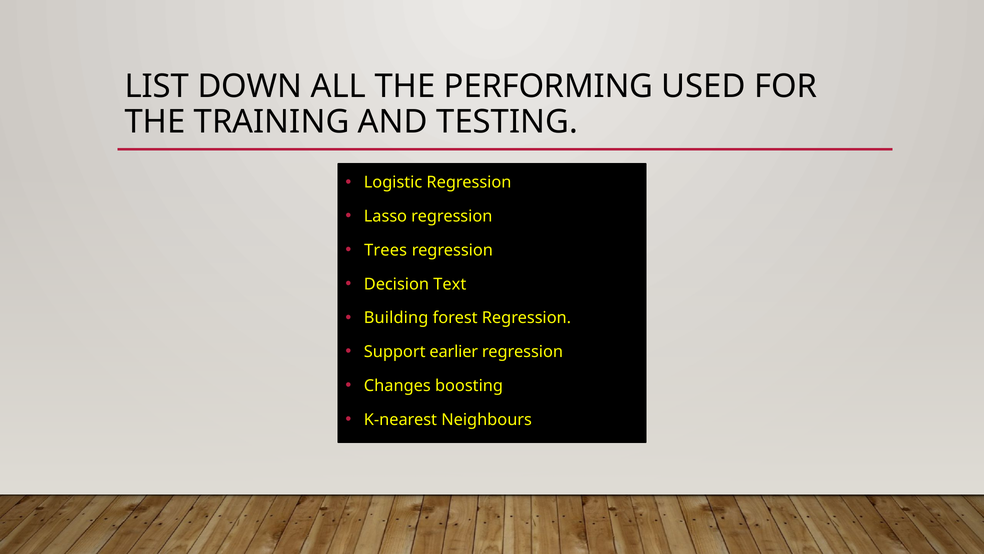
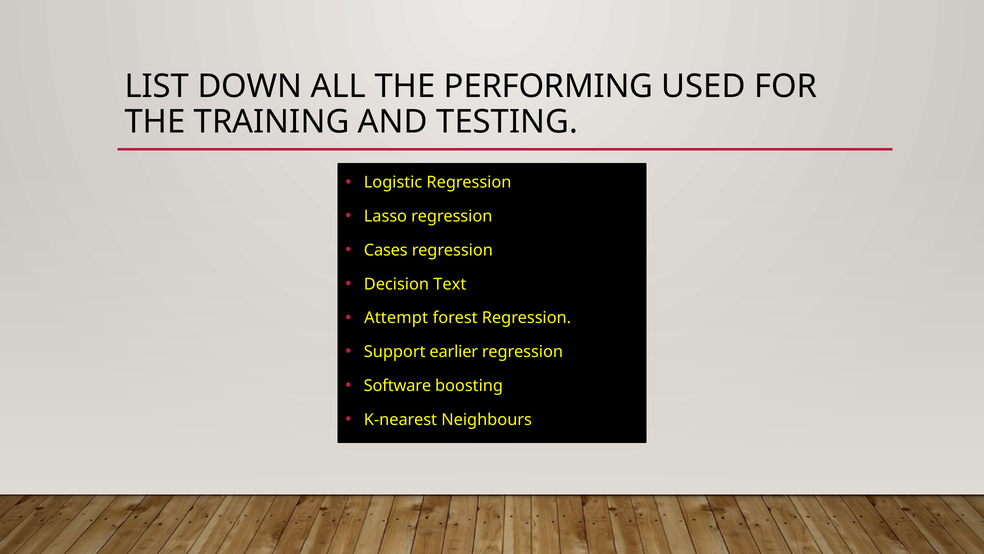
Trees: Trees -> Cases
Building: Building -> Attempt
Changes: Changes -> Software
